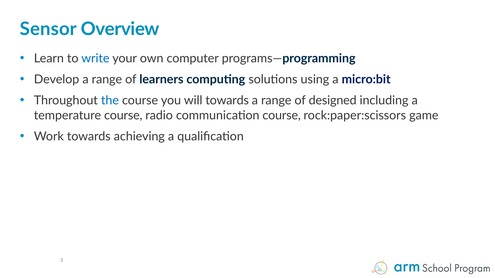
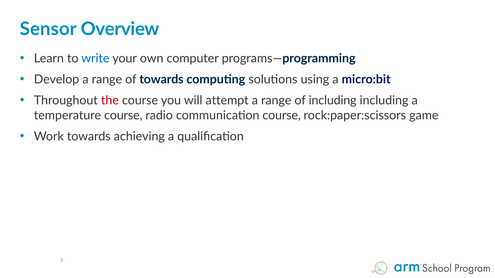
of learners: learners -> towards
the colour: blue -> red
will towards: towards -> attempt
of designed: designed -> including
